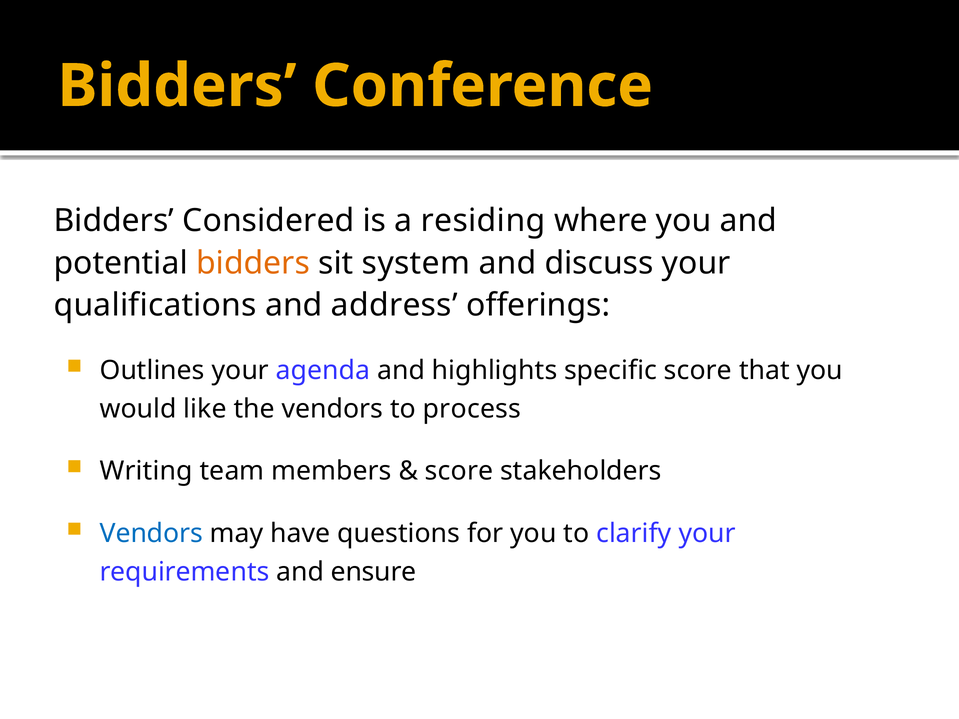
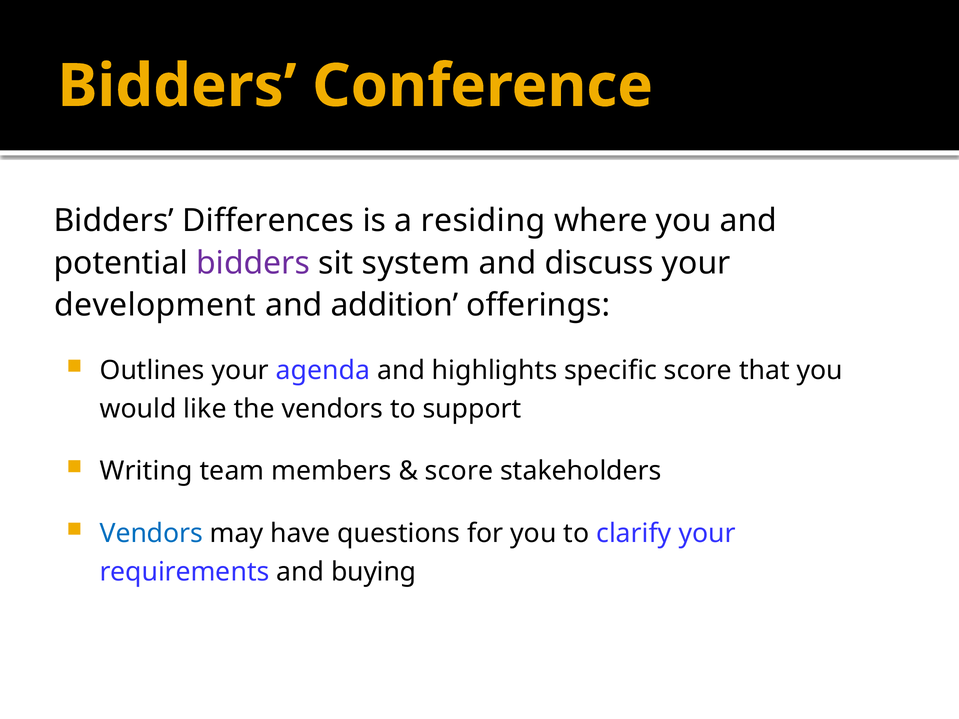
Considered: Considered -> Differences
bidders at (253, 263) colour: orange -> purple
qualifications: qualifications -> development
address: address -> addition
process: process -> support
ensure: ensure -> buying
